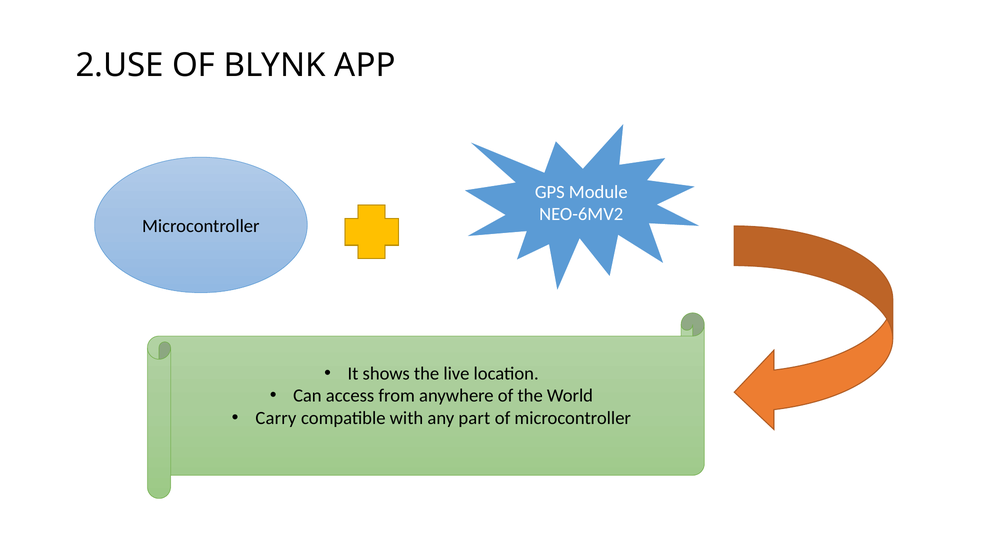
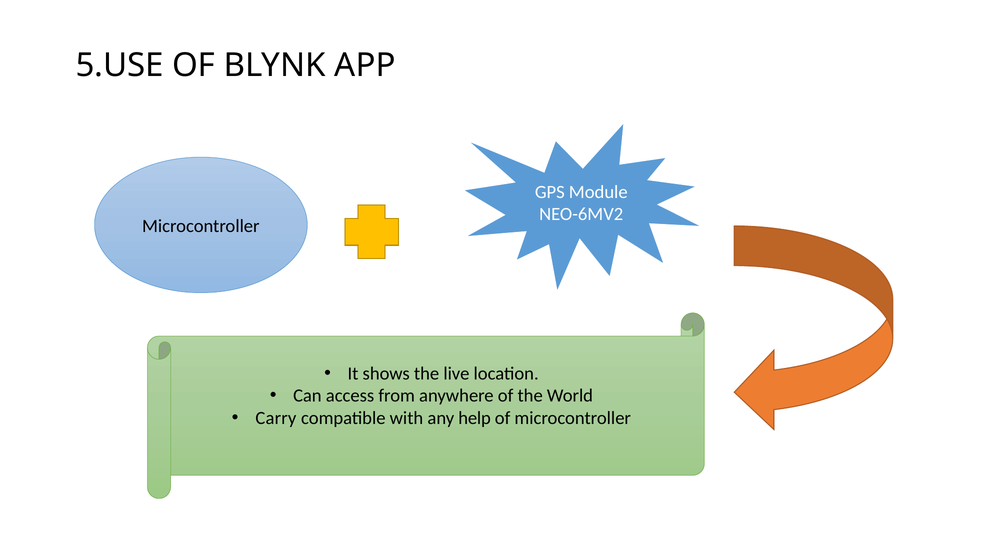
2.USE: 2.USE -> 5.USE
part: part -> help
